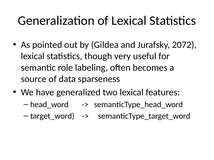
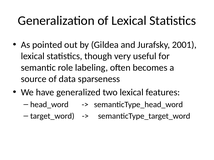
2072: 2072 -> 2001
